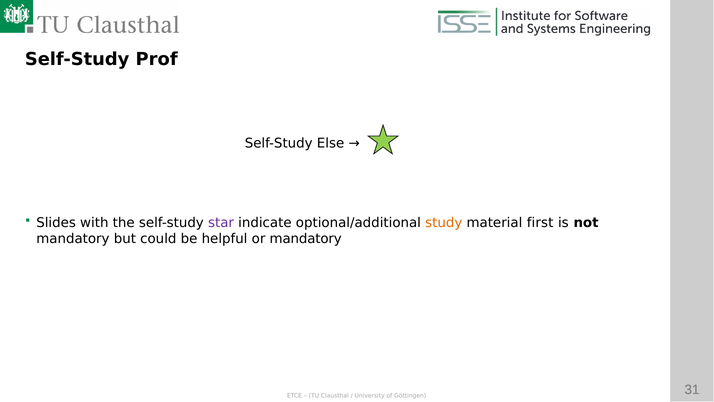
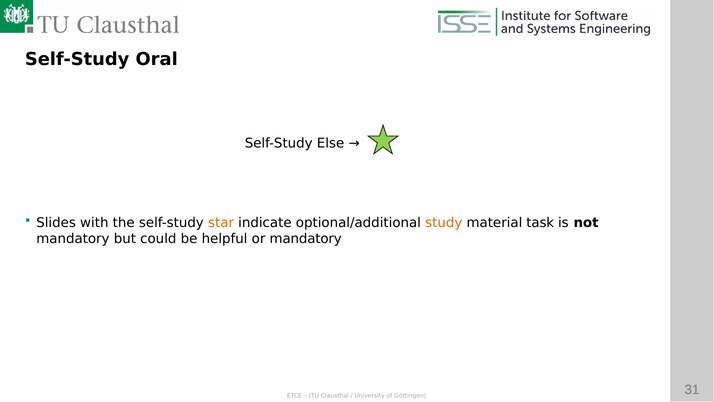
Prof: Prof -> Oral
star colour: purple -> orange
first: first -> task
